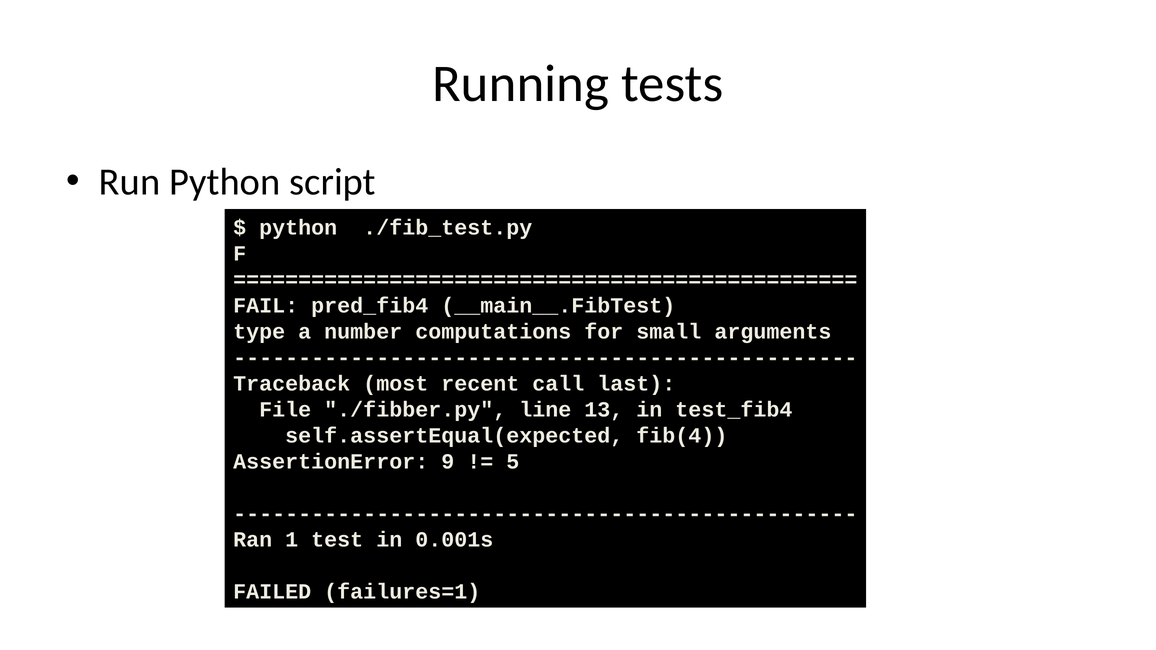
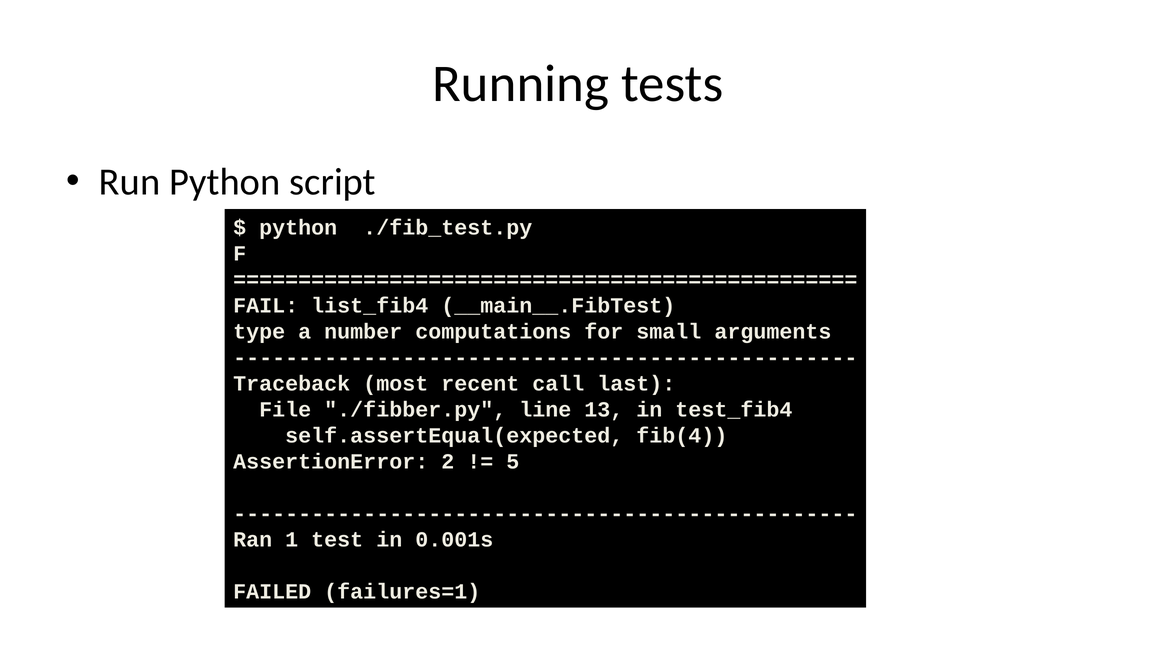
pred_fib4: pred_fib4 -> list_fib4
9: 9 -> 2
